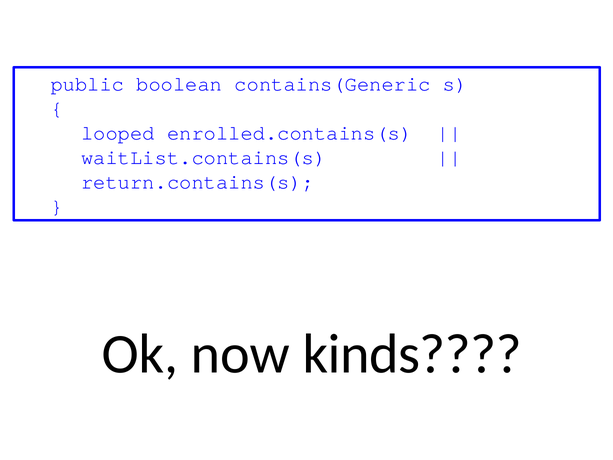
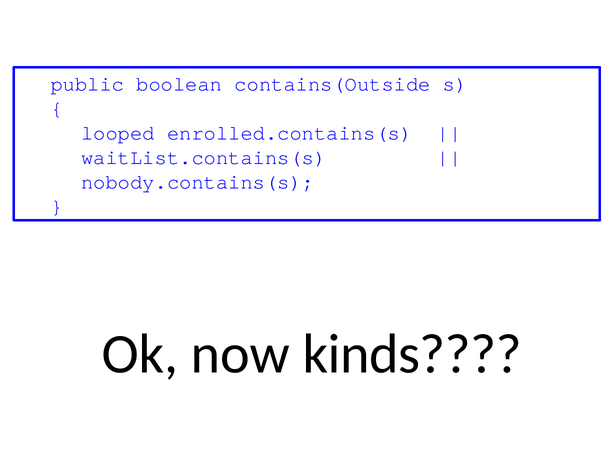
contains(Generic: contains(Generic -> contains(Outside
return.contains(s: return.contains(s -> nobody.contains(s
